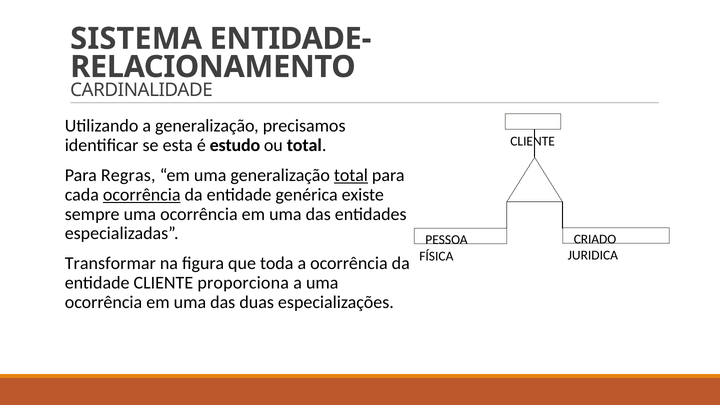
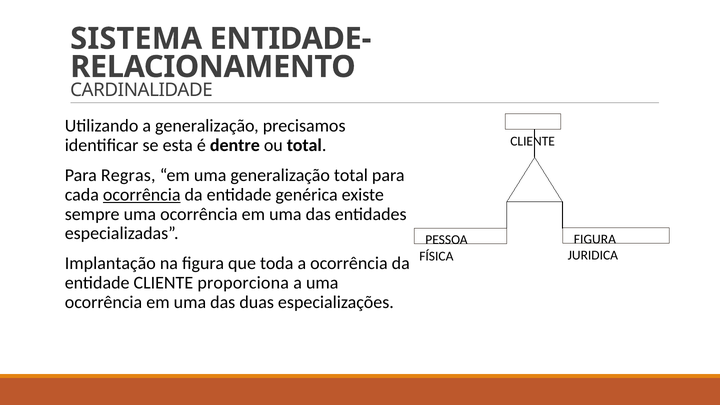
estudo: estudo -> dentre
total at (351, 175) underline: present -> none
CRIADO at (595, 239): CRIADO -> FIGURA
Transformar: Transformar -> Implantação
